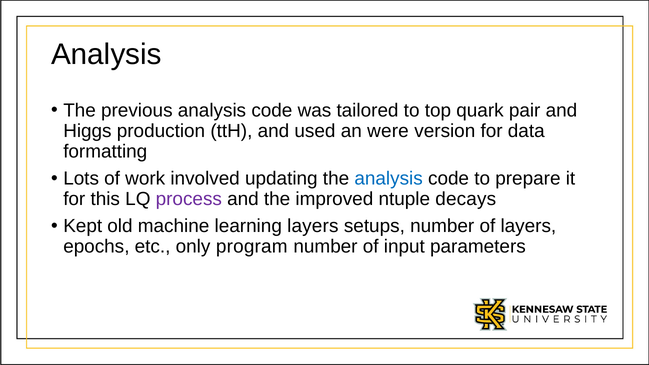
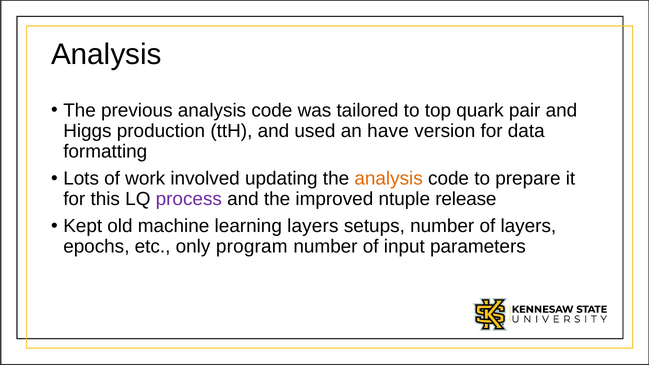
were: were -> have
analysis at (389, 179) colour: blue -> orange
decays: decays -> release
